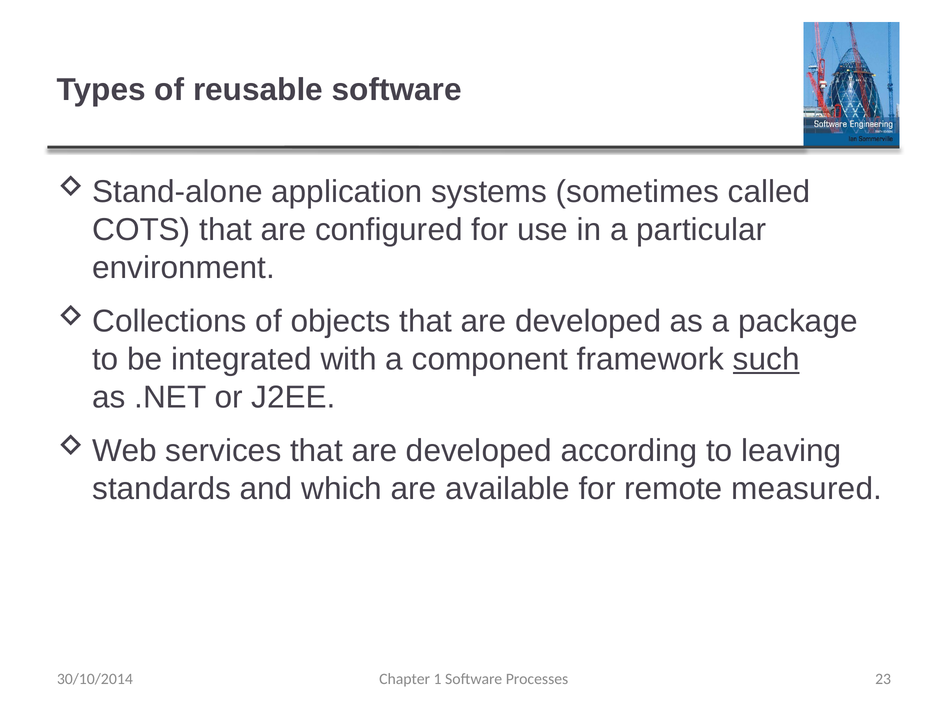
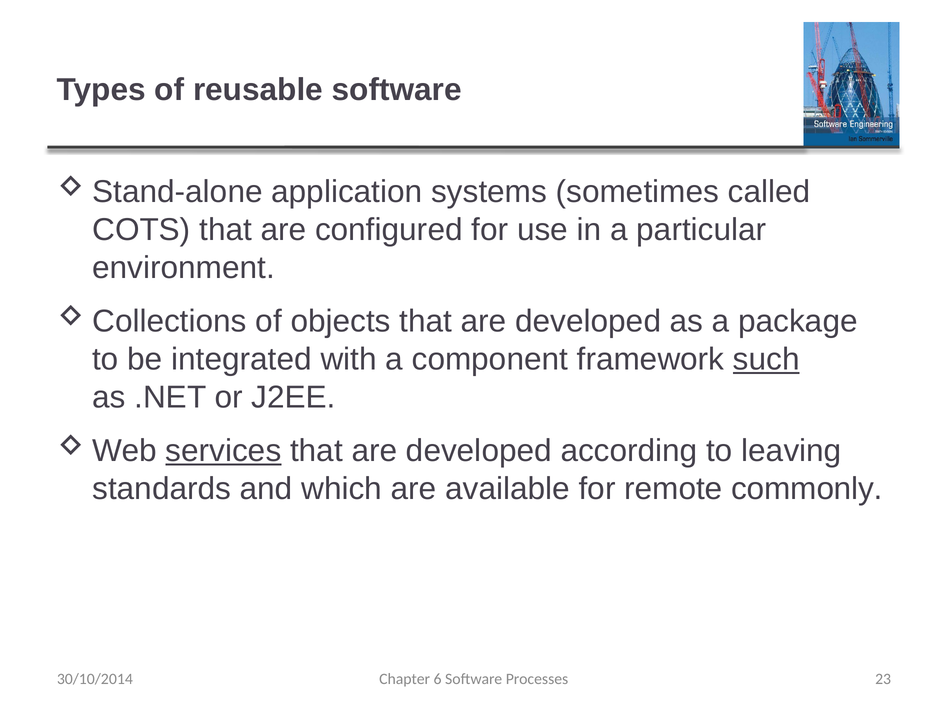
services underline: none -> present
measured: measured -> commonly
1: 1 -> 6
